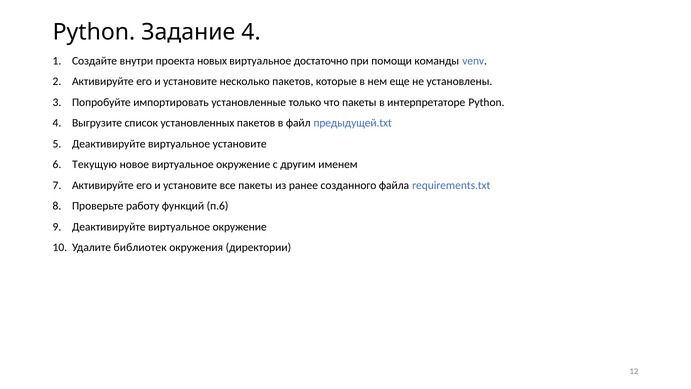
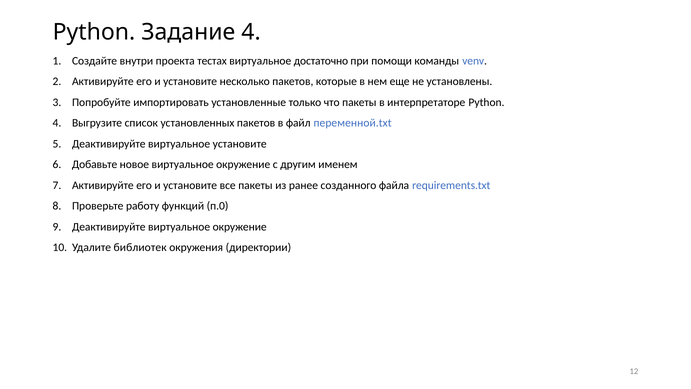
новых: новых -> тестах
предыдущей.txt: предыдущей.txt -> переменной.txt
Текущую: Текущую -> Добавьте
п.6: п.6 -> п.0
